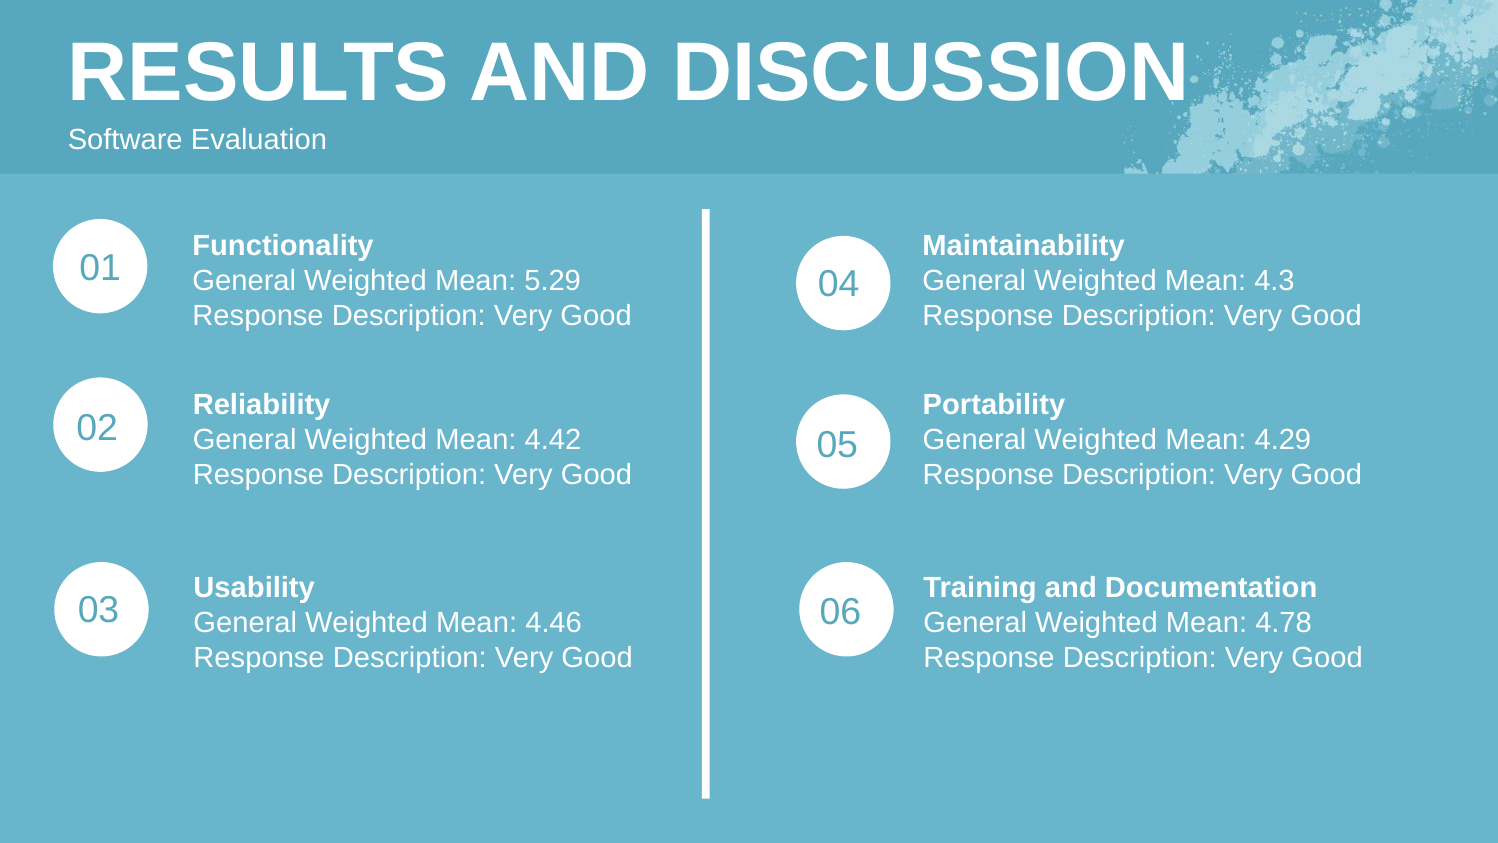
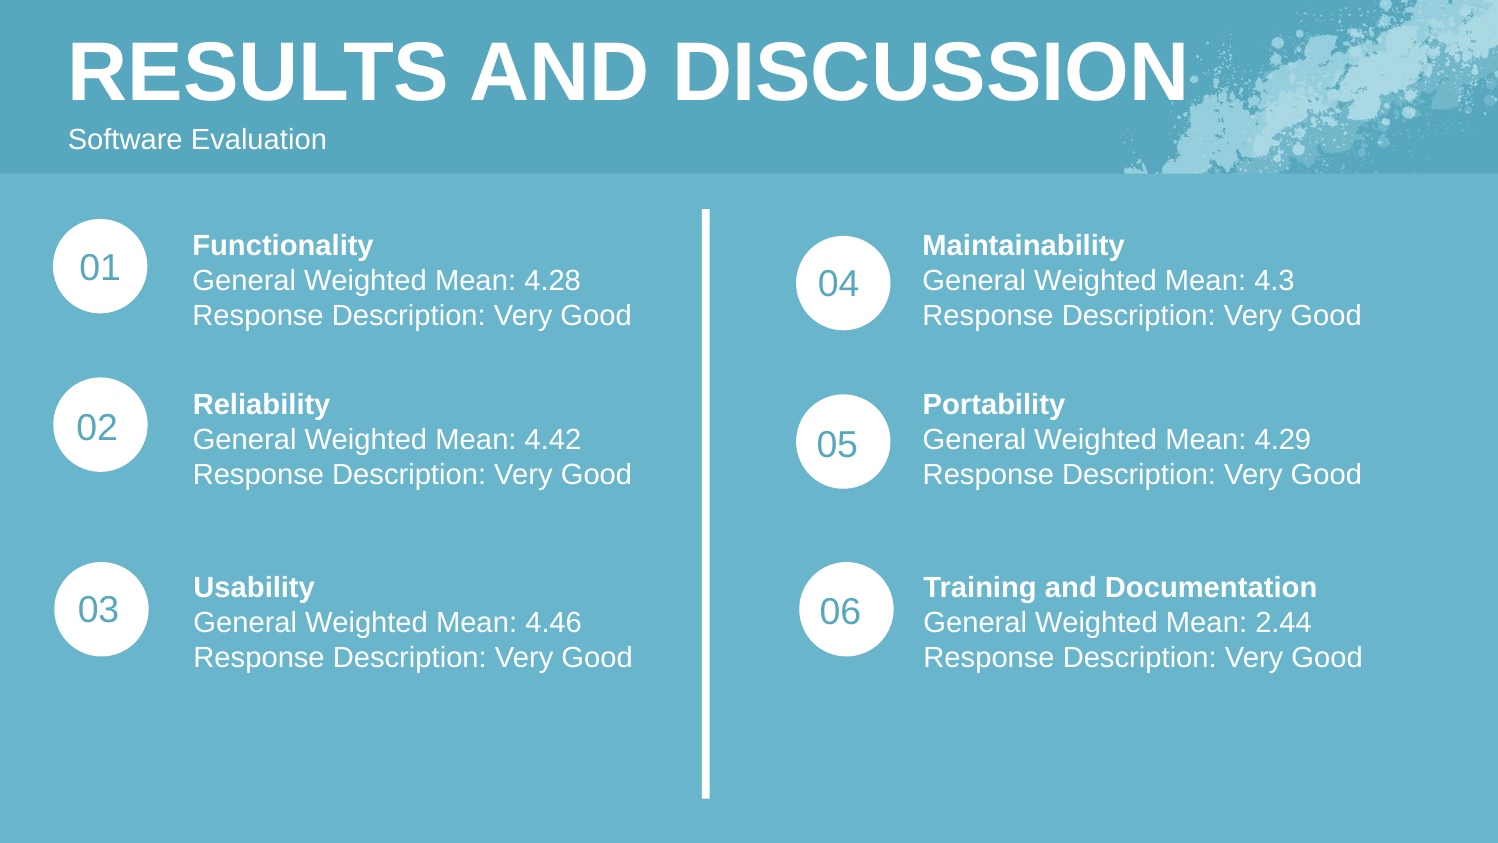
5.29: 5.29 -> 4.28
4.78: 4.78 -> 2.44
